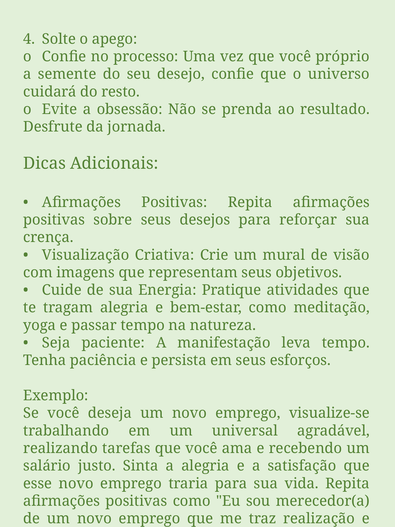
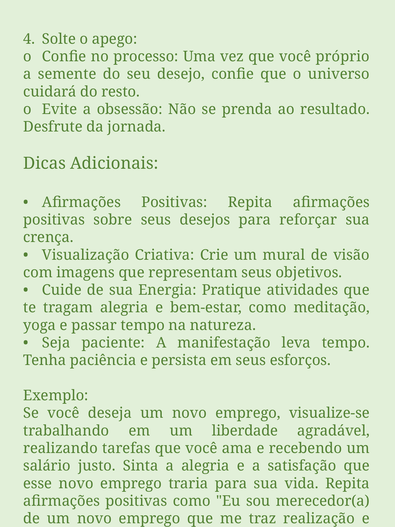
universal: universal -> liberdade
